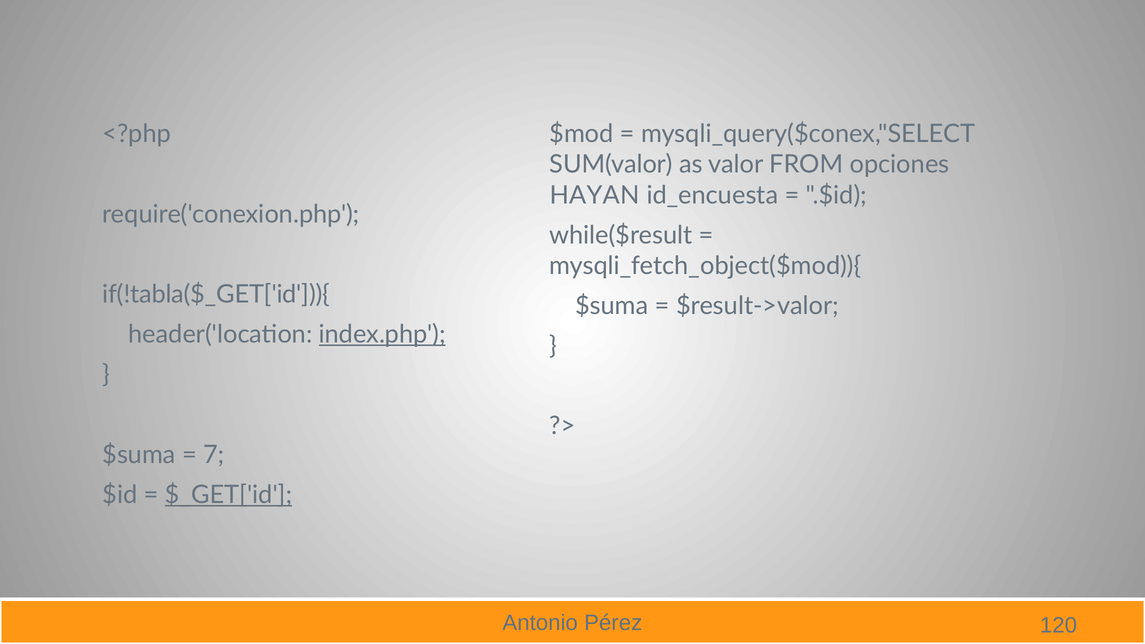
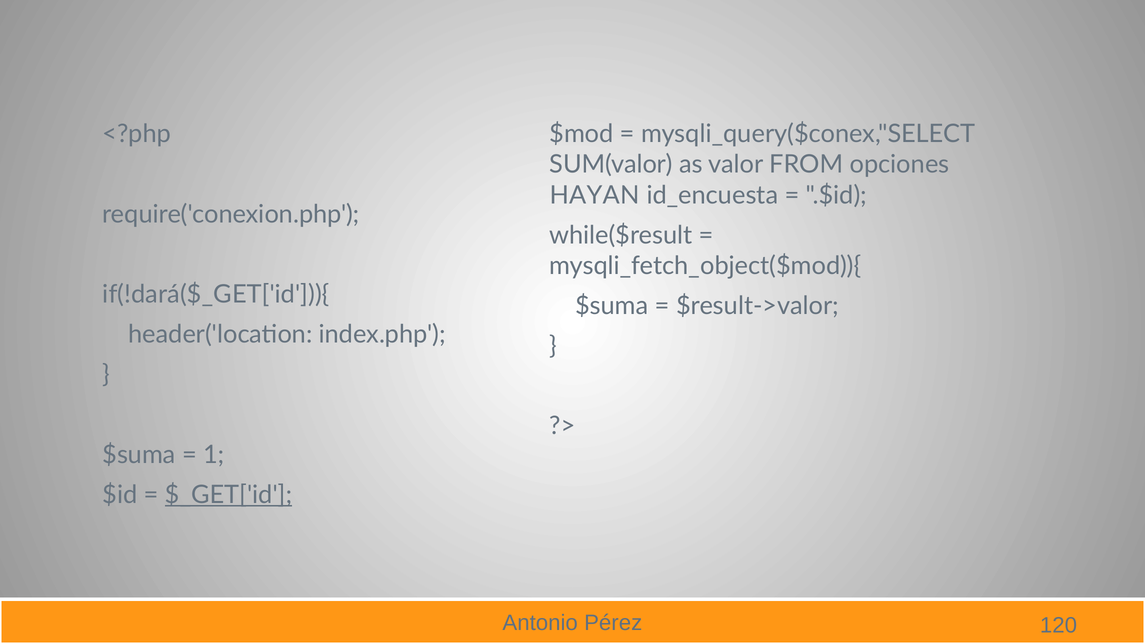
if(!tabla($_GET['id'])){: if(!tabla($_GET['id'])){ -> if(!dará($_GET['id'])){
index.php underline: present -> none
7: 7 -> 1
